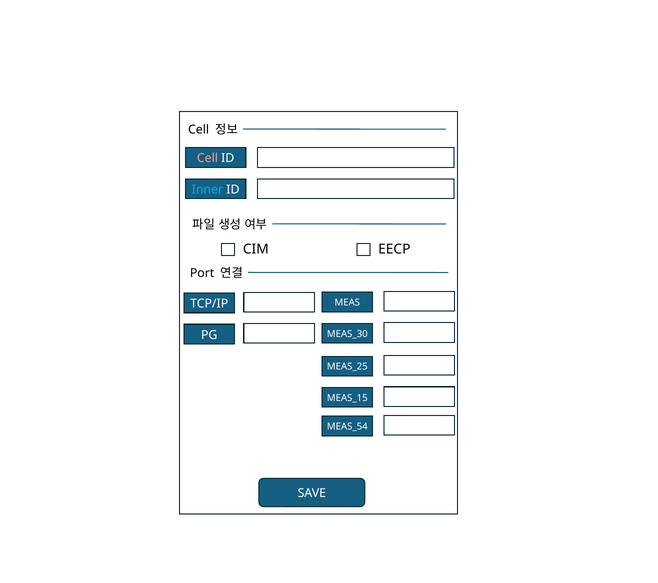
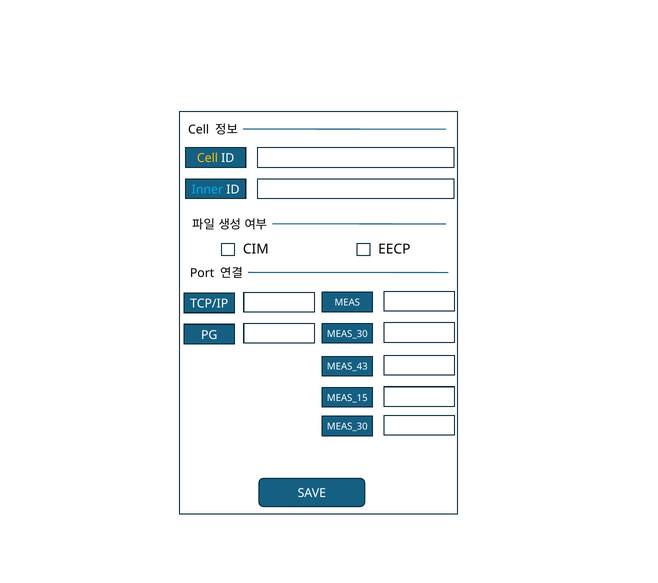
Cell at (207, 158) colour: pink -> yellow
MEAS_25: MEAS_25 -> MEAS_43
MEAS_54 at (347, 427): MEAS_54 -> MEAS_30
